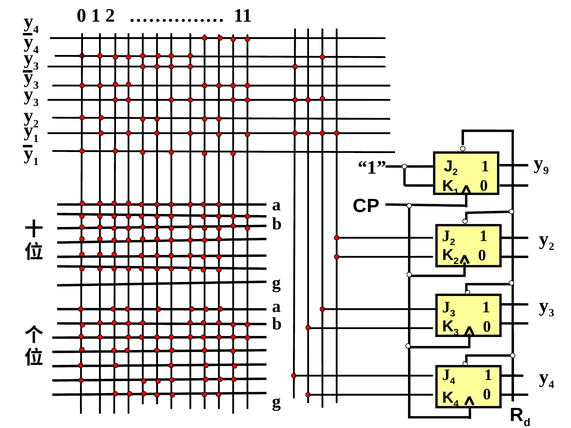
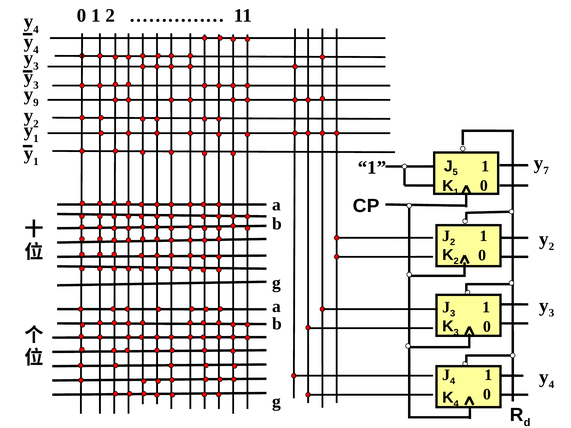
3 at (36, 103): 3 -> 9
9: 9 -> 7
2 at (455, 172): 2 -> 5
